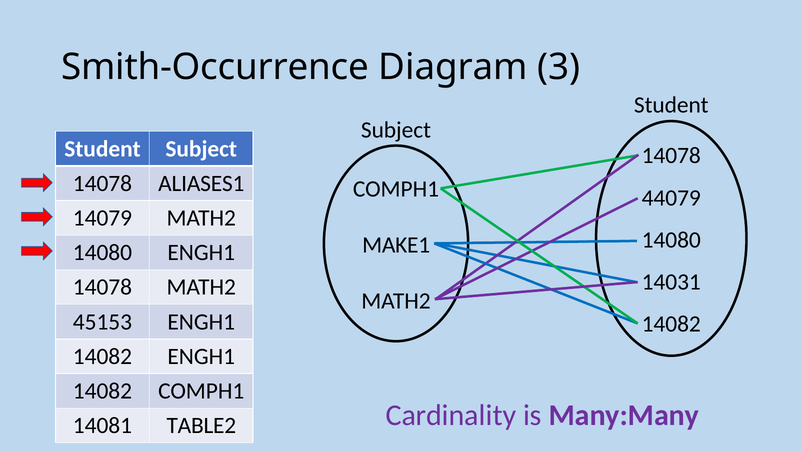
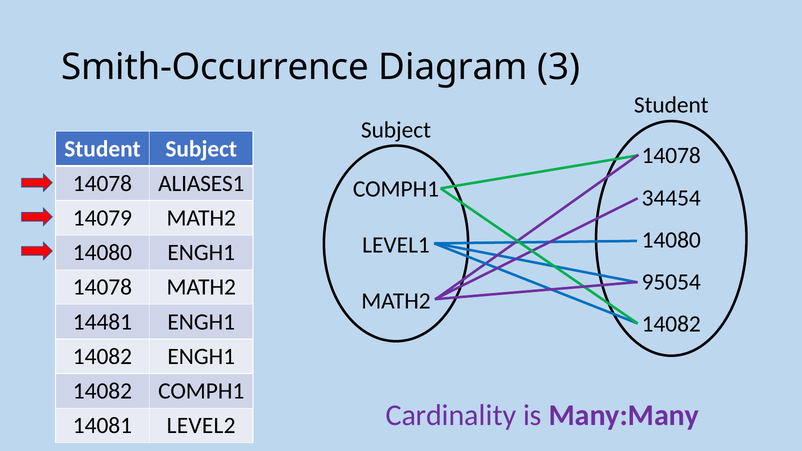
44079: 44079 -> 34454
MAKE1: MAKE1 -> LEVEL1
14031: 14031 -> 95054
45153: 45153 -> 14481
TABLE2: TABLE2 -> LEVEL2
